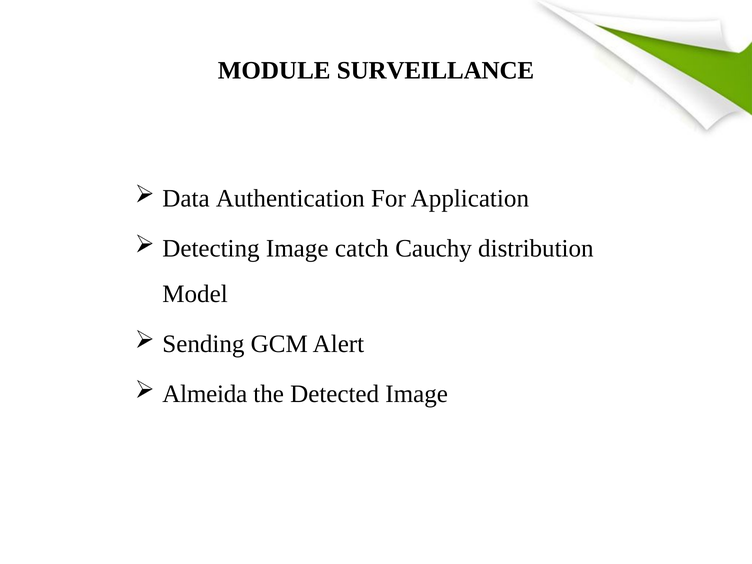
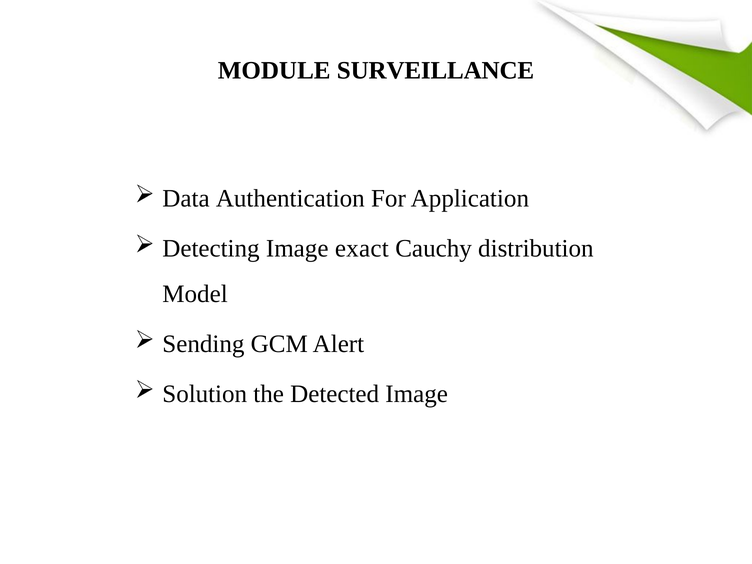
catch: catch -> exact
Almeida: Almeida -> Solution
